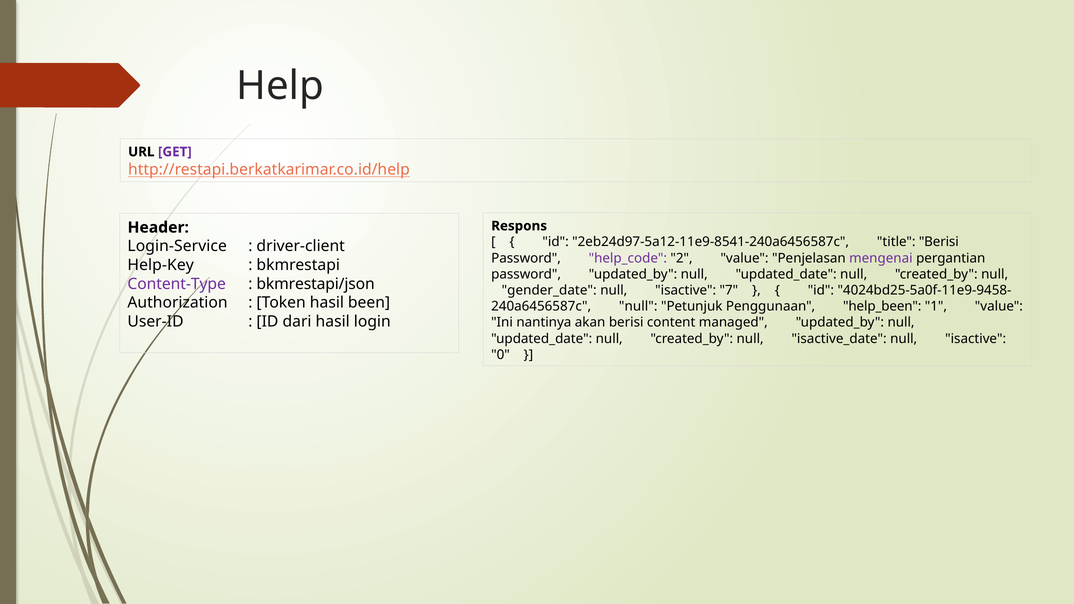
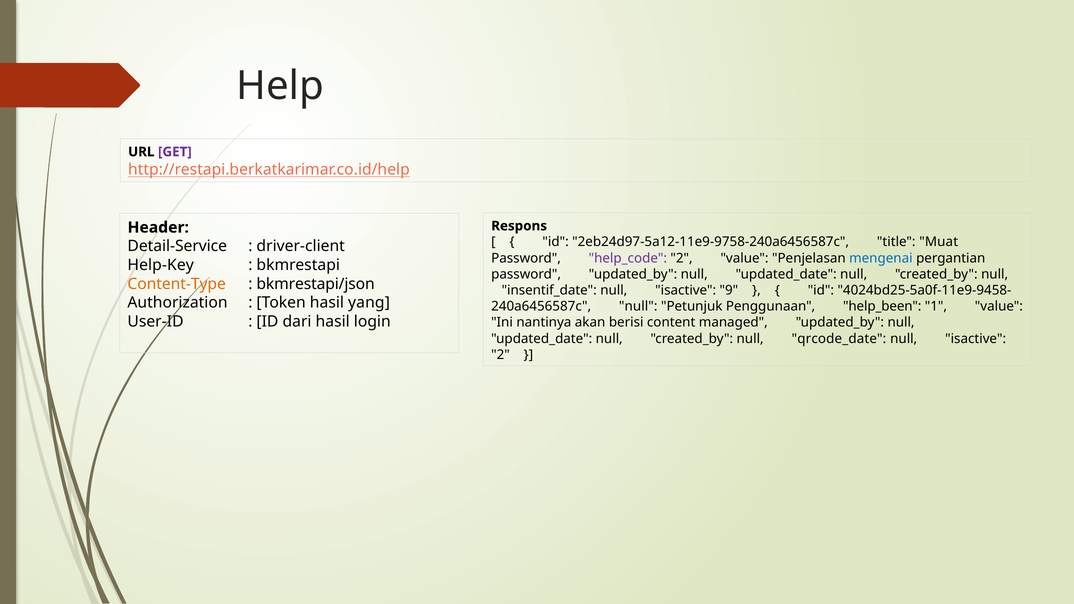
2eb24d97-5a12-11e9-8541-240a6456587c: 2eb24d97-5a12-11e9-8541-240a6456587c -> 2eb24d97-5a12-11e9-9758-240a6456587c
title Berisi: Berisi -> Muat
Login-Service: Login-Service -> Detail-Service
mengenai colour: purple -> blue
Content-Type colour: purple -> orange
gender_date: gender_date -> insentif_date
7: 7 -> 9
been: been -> yang
isactive_date: isactive_date -> qrcode_date
0 at (501, 355): 0 -> 2
